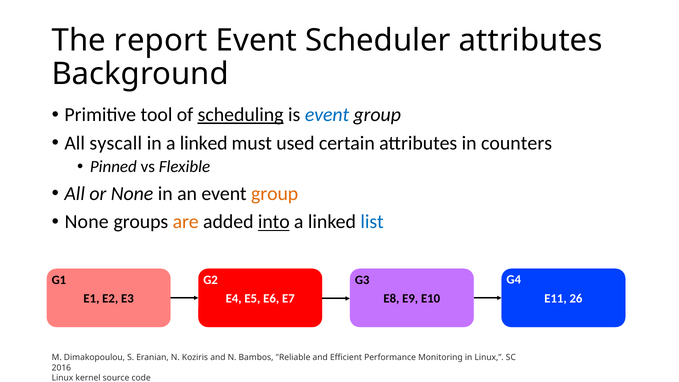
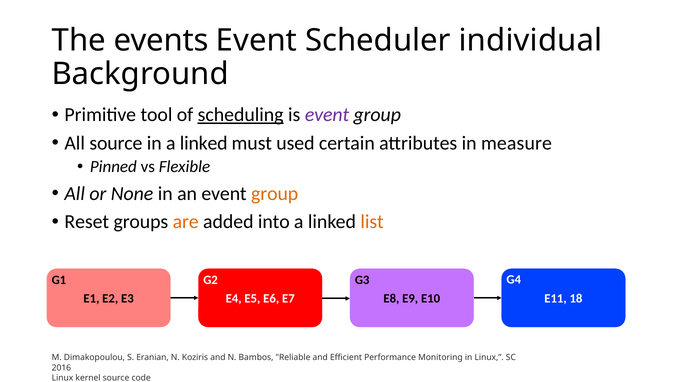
report: report -> events
Scheduler attributes: attributes -> individual
event at (327, 115) colour: blue -> purple
All syscall: syscall -> source
counters: counters -> measure
None at (87, 222): None -> Reset
into underline: present -> none
list colour: blue -> orange
26: 26 -> 18
